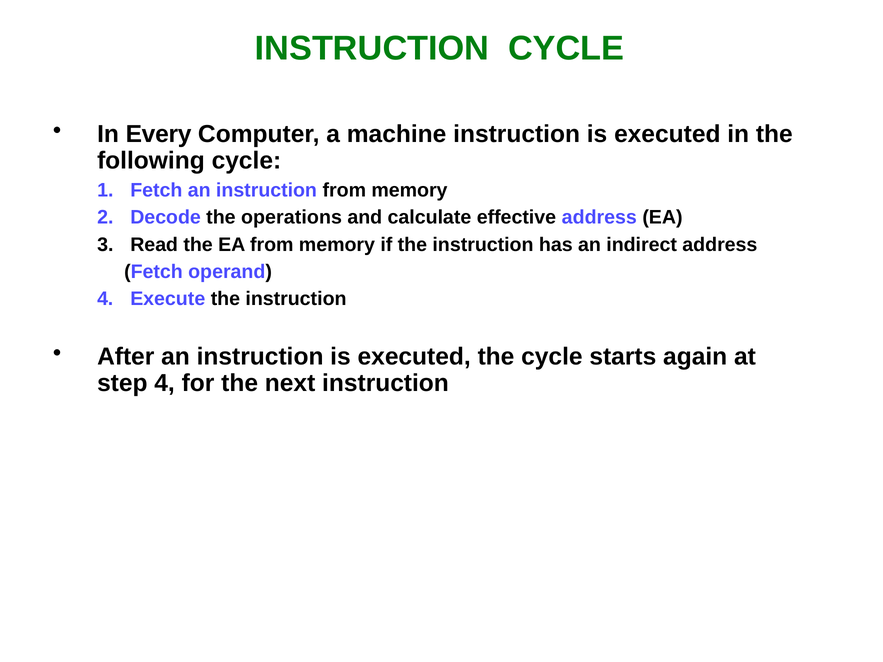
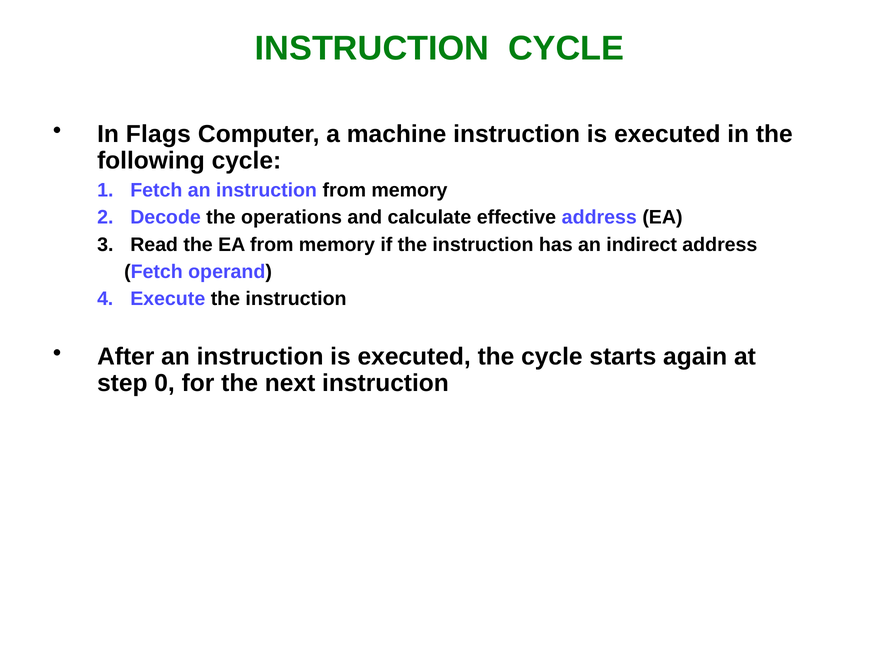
Every: Every -> Flags
step 4: 4 -> 0
